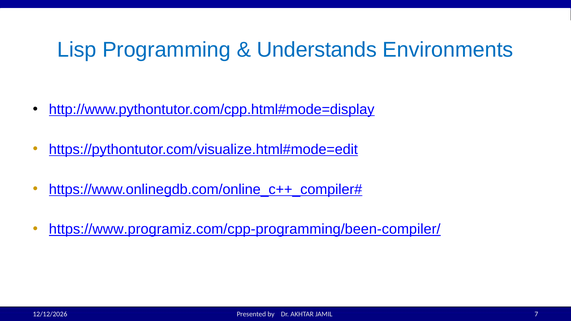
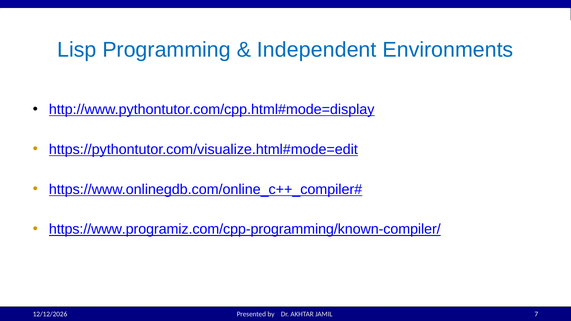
Understands: Understands -> Independent
https://www.programiz.com/cpp-programming/been-compiler/: https://www.programiz.com/cpp-programming/been-compiler/ -> https://www.programiz.com/cpp-programming/known-compiler/
